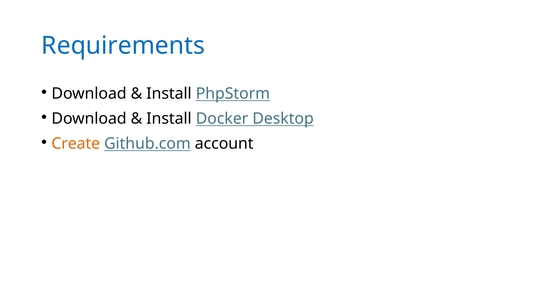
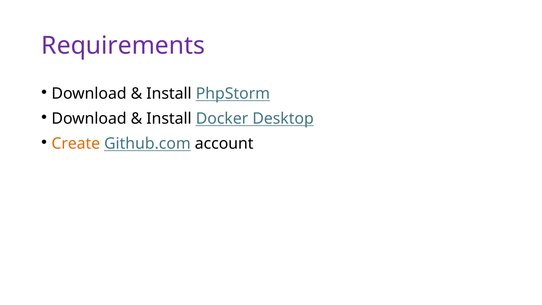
Requirements colour: blue -> purple
